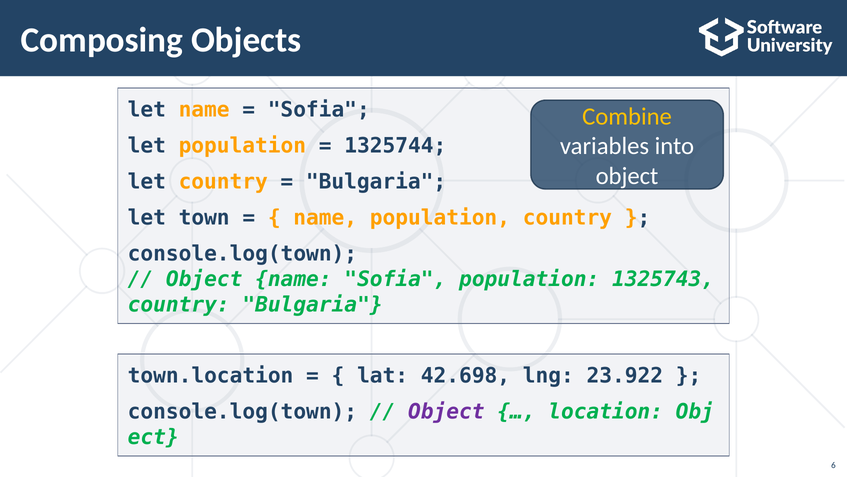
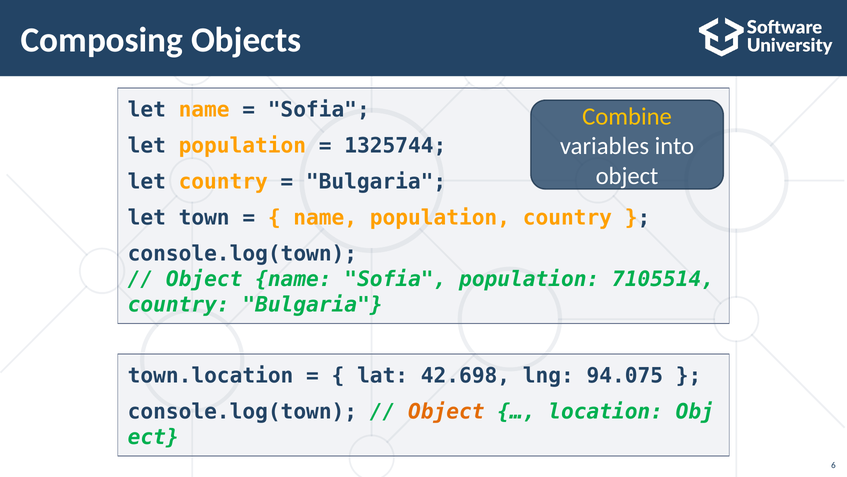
1325743: 1325743 -> 7105514
23.922: 23.922 -> 94.075
Object at (446, 411) colour: purple -> orange
